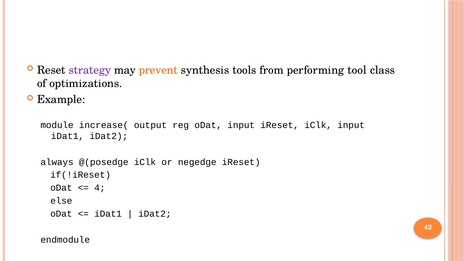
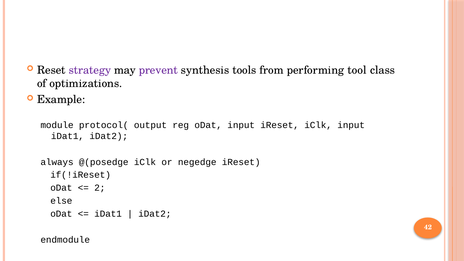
prevent colour: orange -> purple
increase(: increase( -> protocol(
4: 4 -> 2
